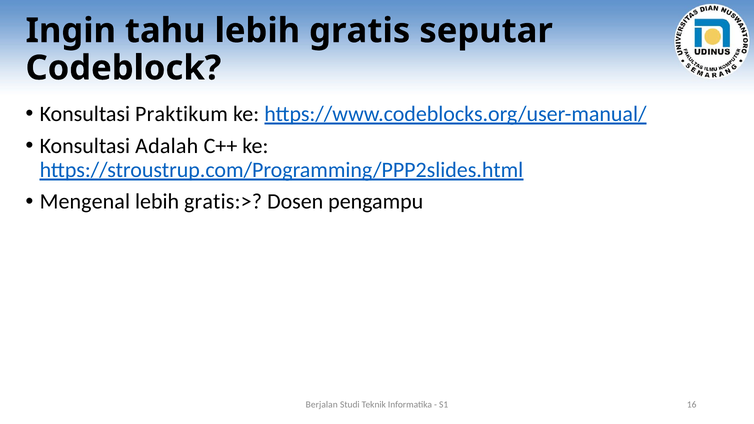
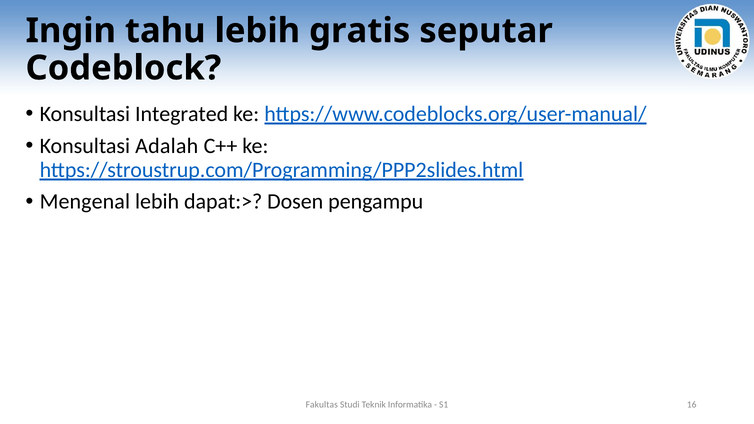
Praktikum: Praktikum -> Integrated
gratis:>: gratis:> -> dapat:>
Berjalan: Berjalan -> Fakultas
